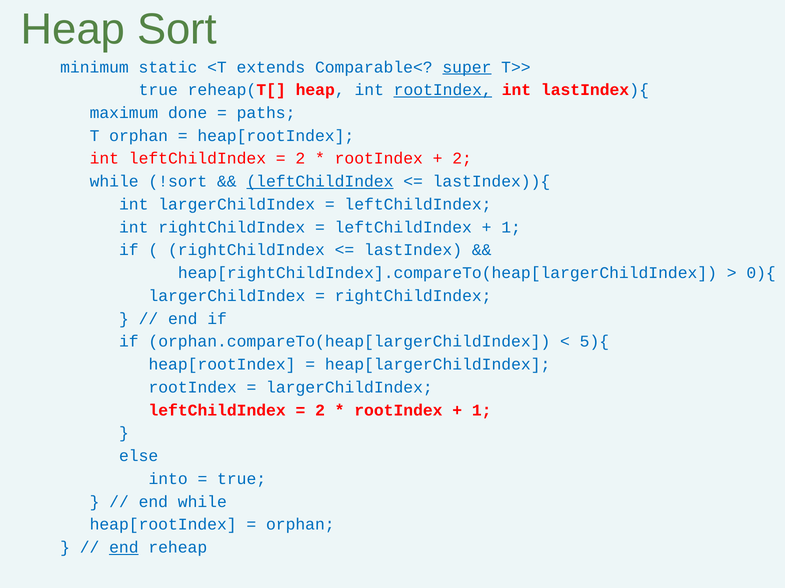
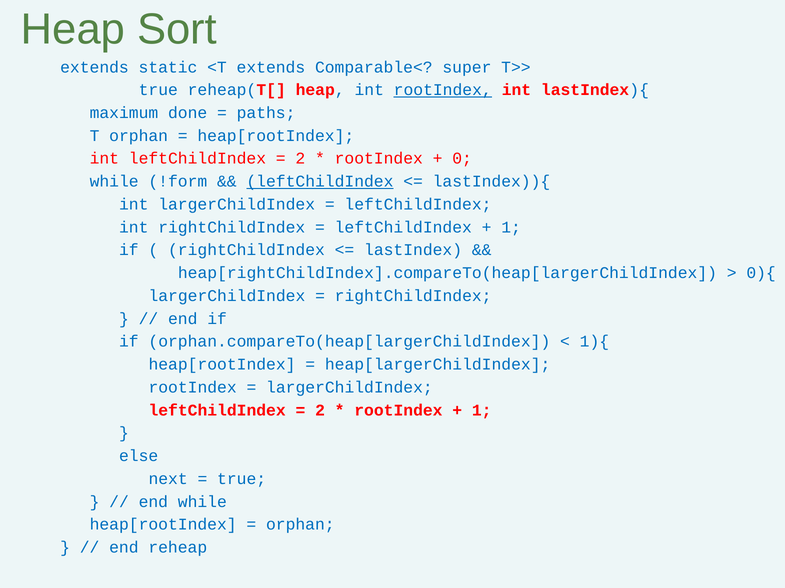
minimum at (94, 67): minimum -> extends
super underline: present -> none
2 at (462, 159): 2 -> 0
!sort: !sort -> !form
5){: 5){ -> 1){
into: into -> next
end at (124, 548) underline: present -> none
